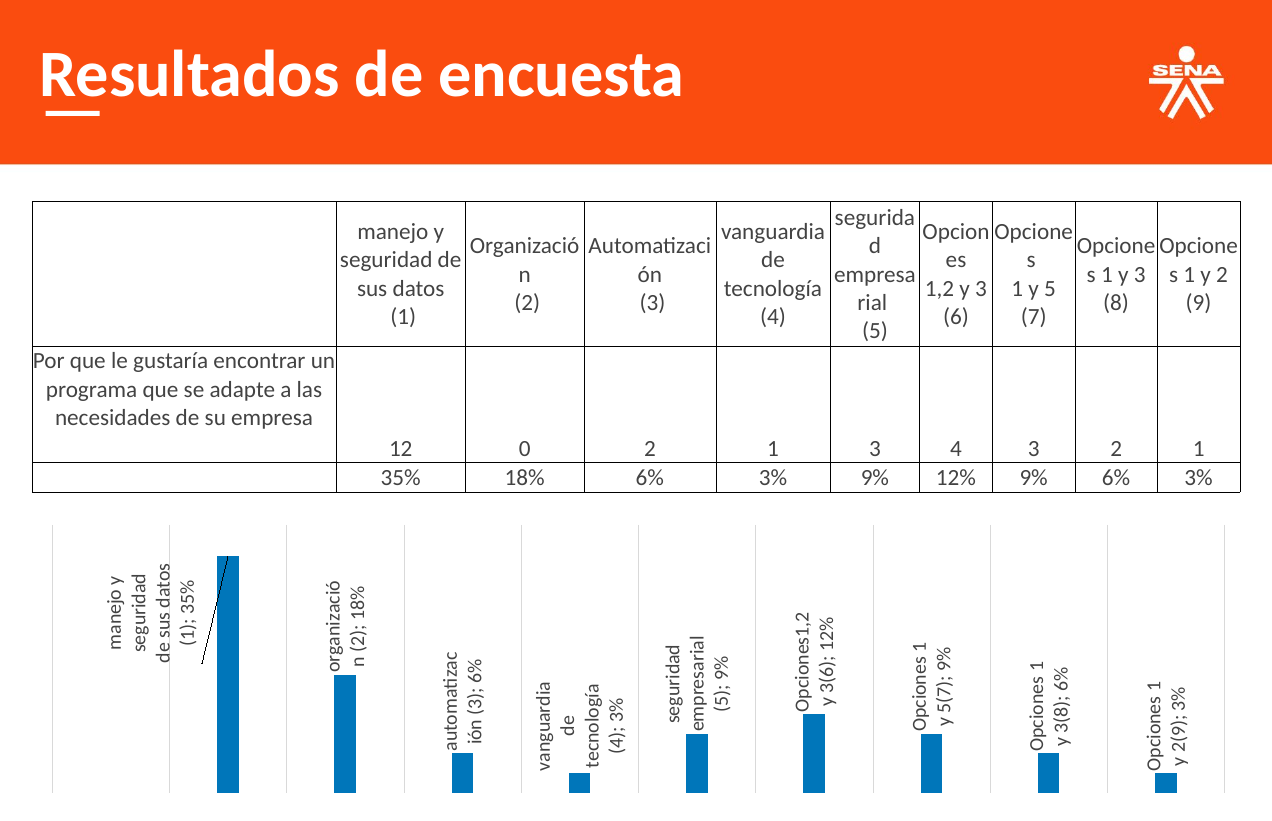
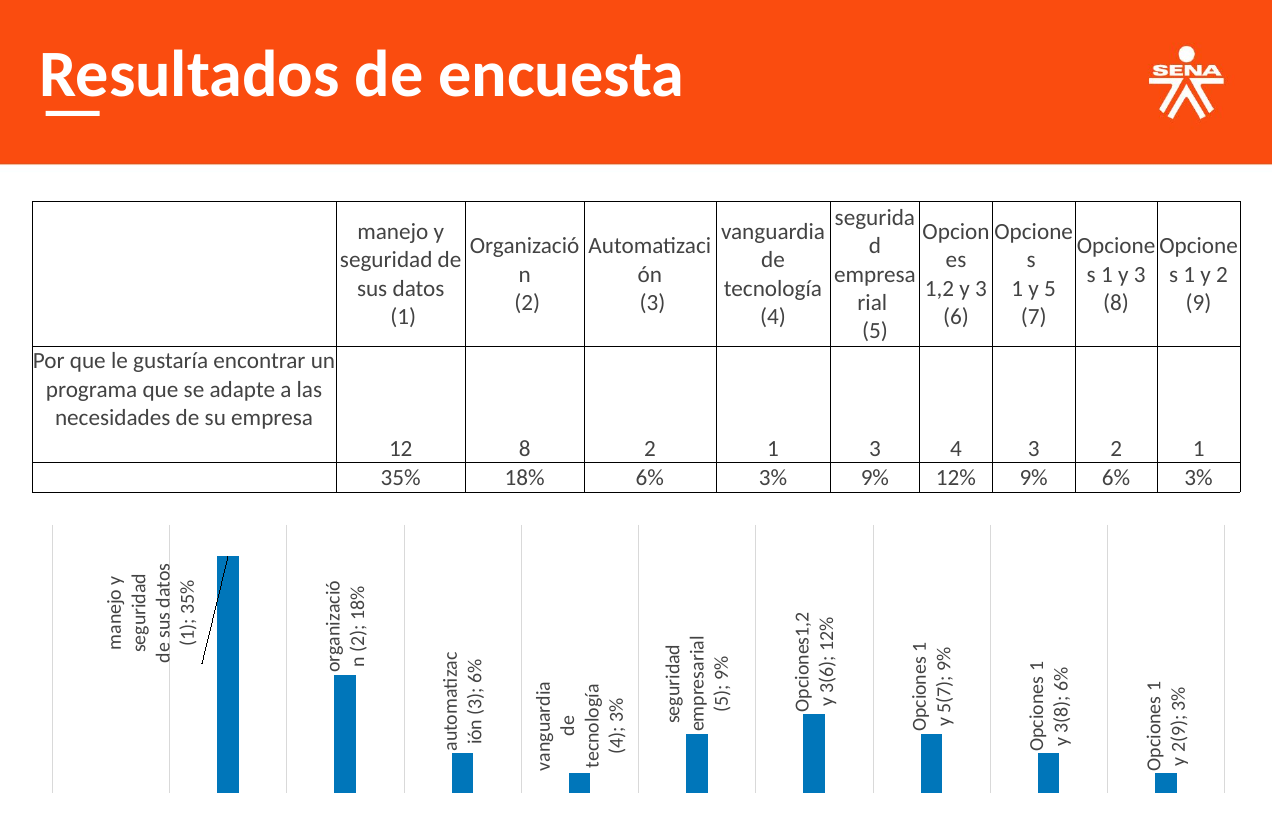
12 0: 0 -> 8
